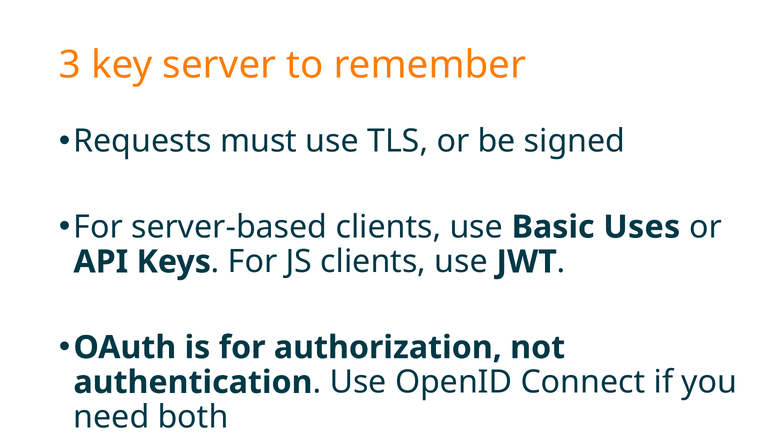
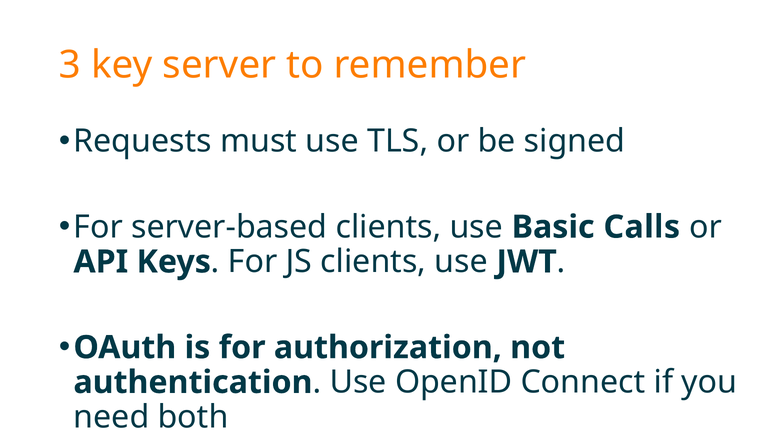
Uses: Uses -> Calls
